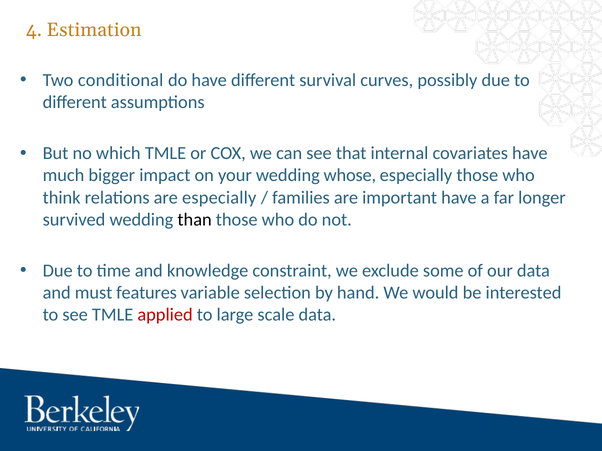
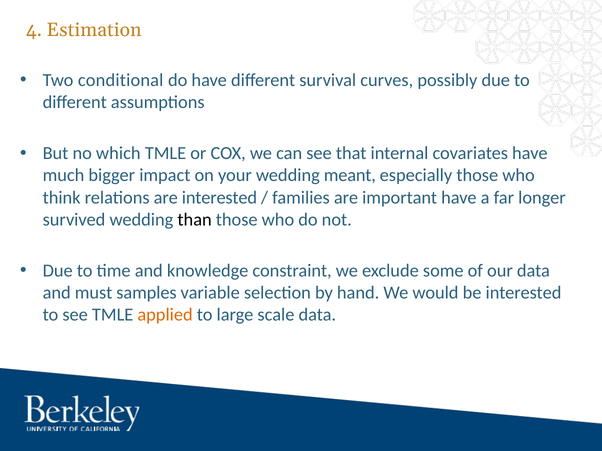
whose: whose -> meant
are especially: especially -> interested
features: features -> samples
applied colour: red -> orange
